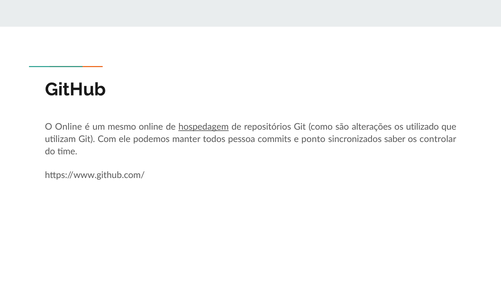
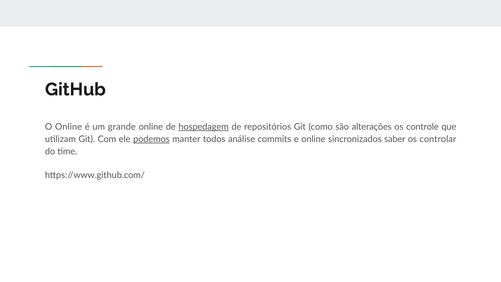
mesmo: mesmo -> grande
utilizado: utilizado -> controle
podemos underline: none -> present
pessoa: pessoa -> análise
e ponto: ponto -> online
